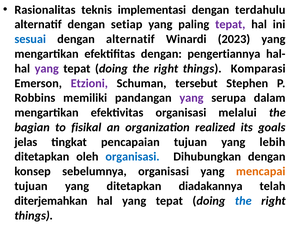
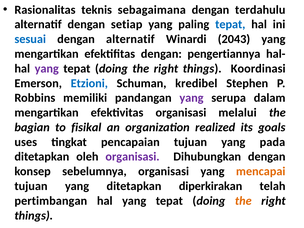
implementasi: implementasi -> sebagaimana
tepat at (230, 24) colour: purple -> blue
2023: 2023 -> 2043
Komparasi: Komparasi -> Koordinasi
Etzioni colour: purple -> blue
tersebut: tersebut -> kredibel
jelas: jelas -> uses
lebih: lebih -> pada
organisasi at (132, 157) colour: blue -> purple
diadakannya: diadakannya -> diperkirakan
diterjemahkan: diterjemahkan -> pertimbangan
the at (243, 201) colour: blue -> orange
